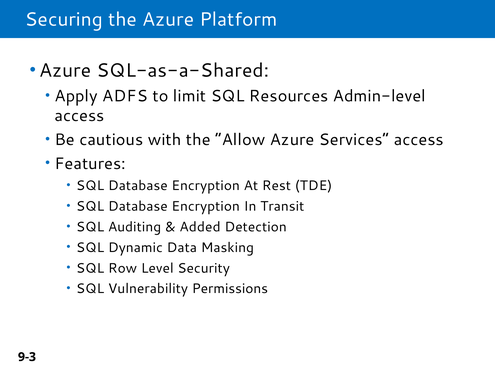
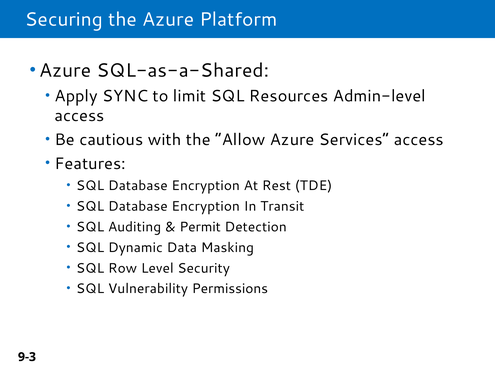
ADFS: ADFS -> SYNC
Added: Added -> Permit
